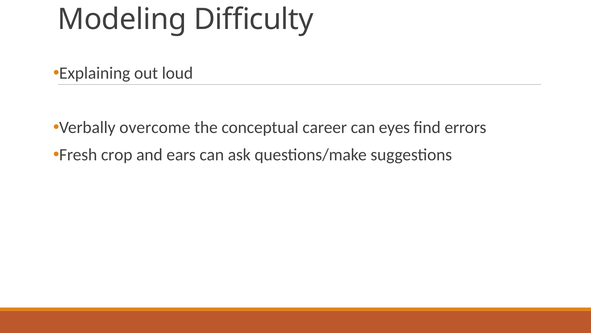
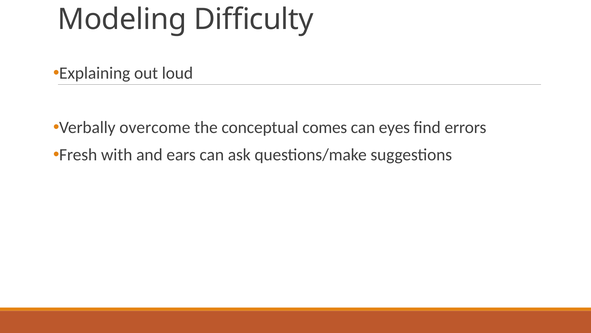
career: career -> comes
crop: crop -> with
